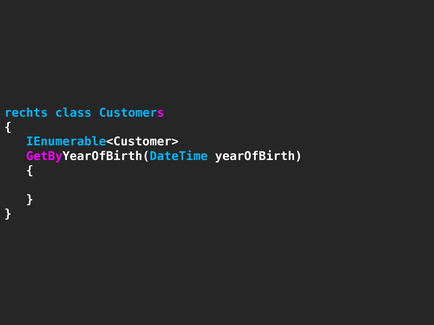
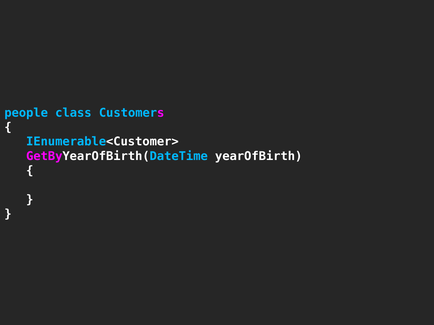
rechts: rechts -> people
